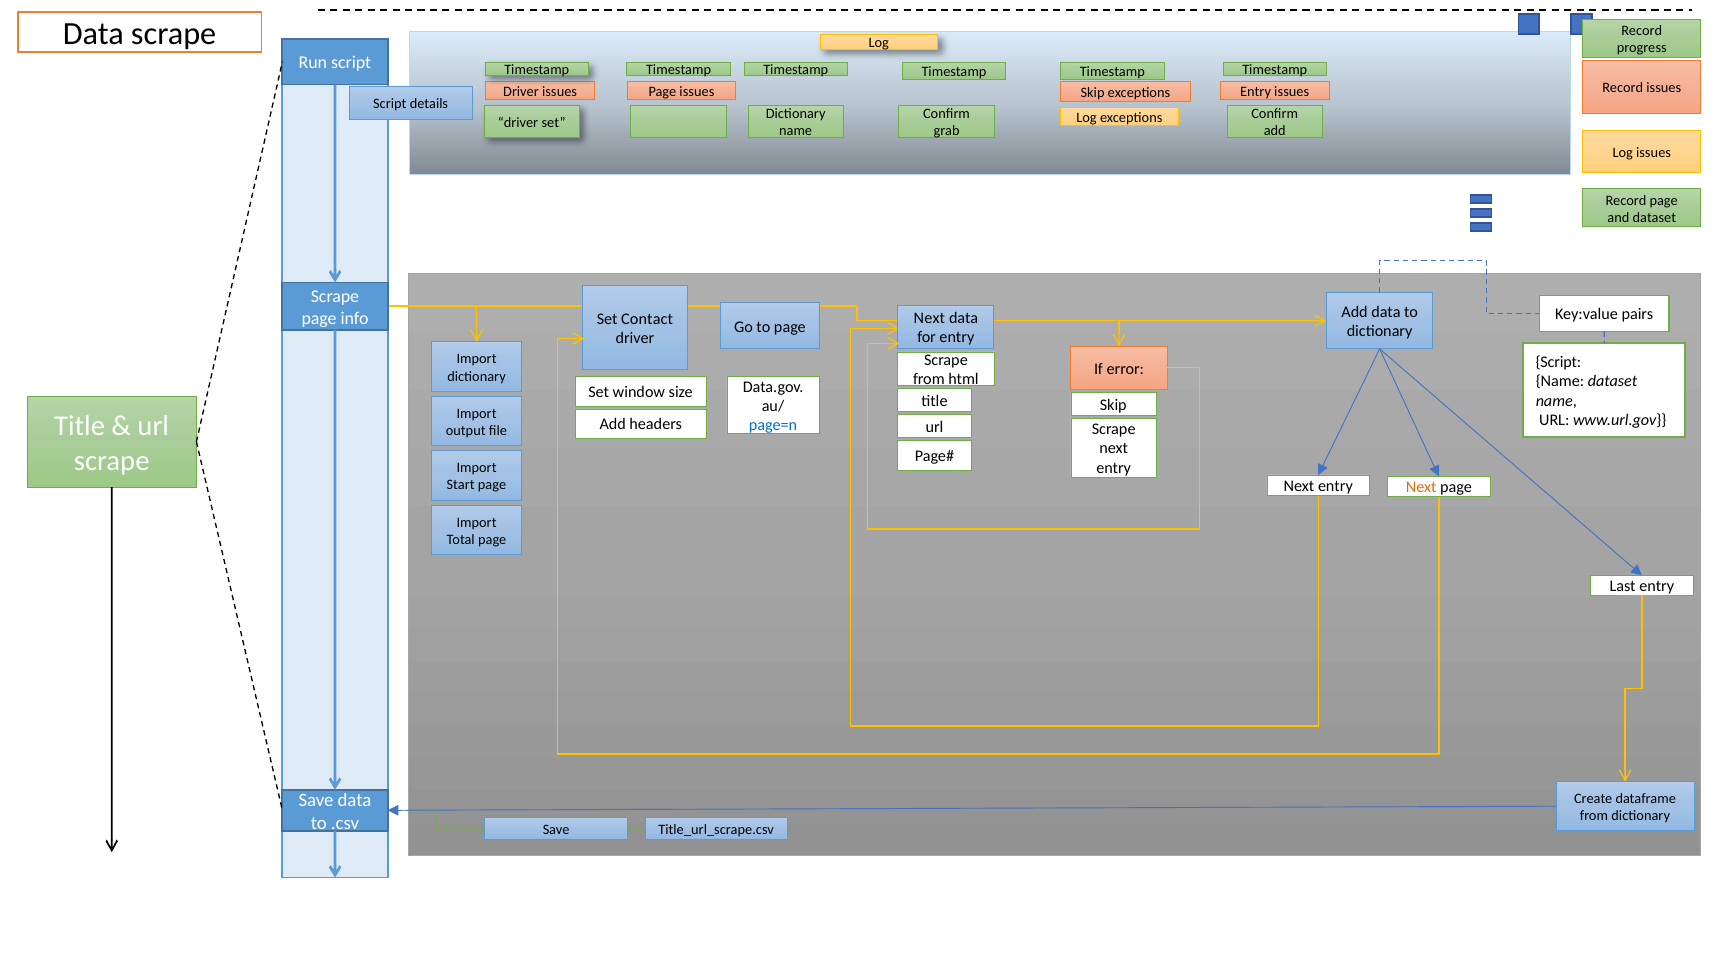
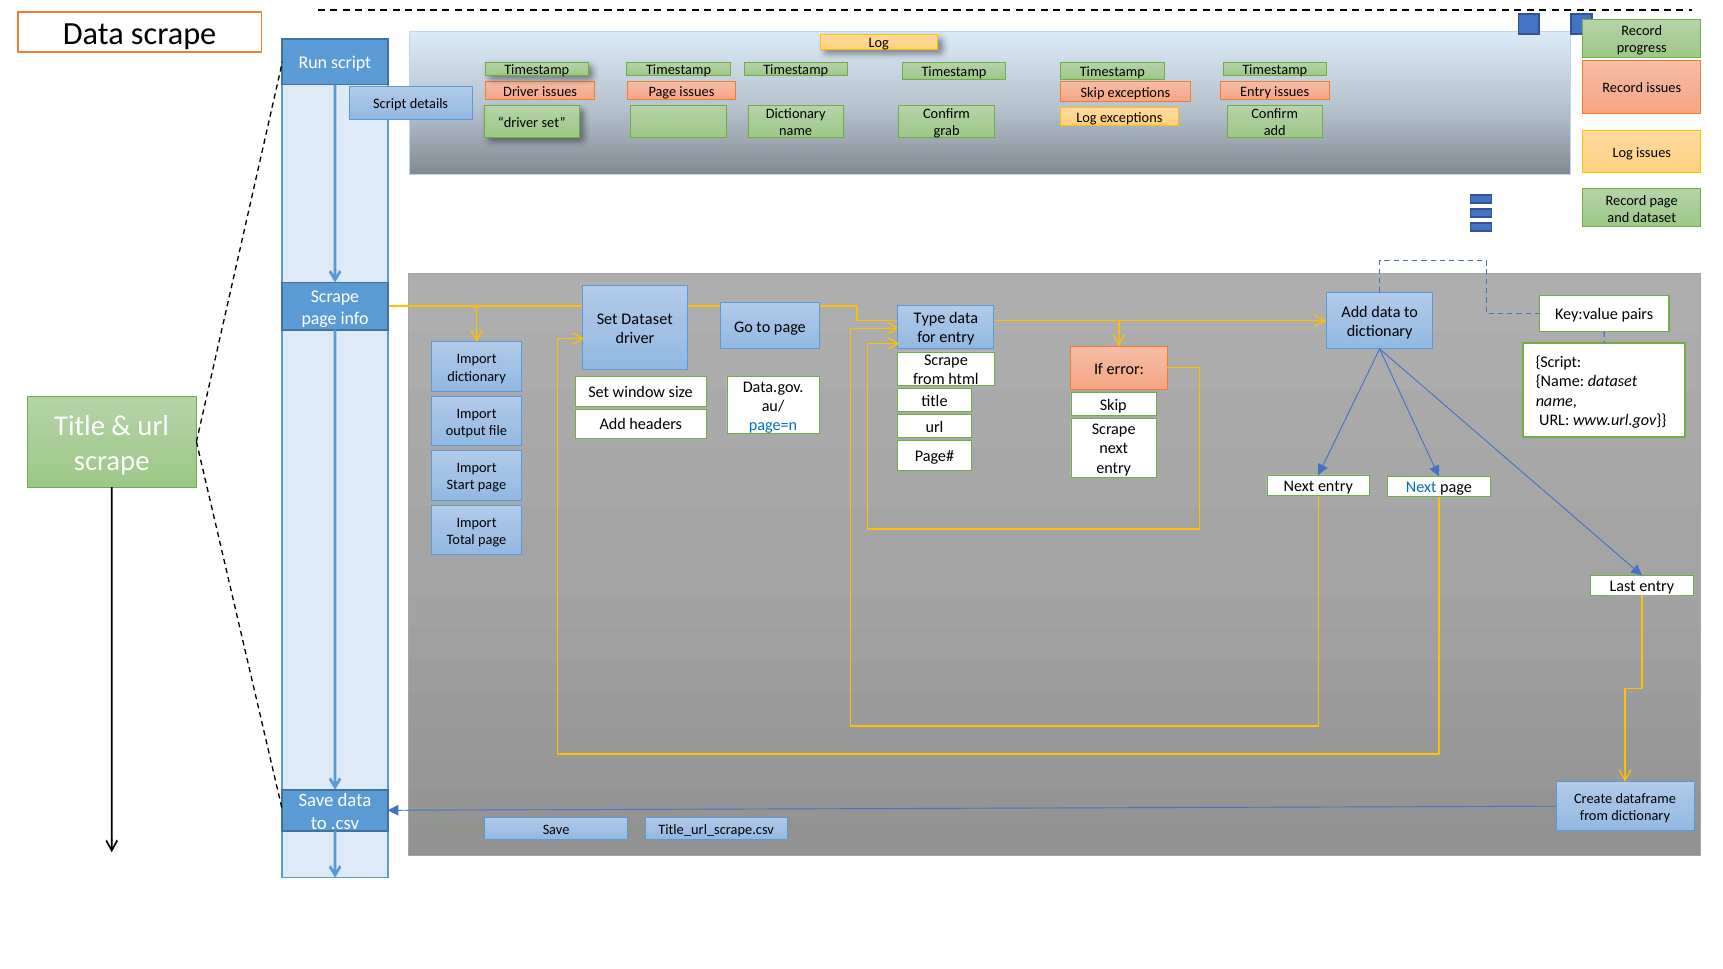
Next at (929, 318): Next -> Type
Set Contact: Contact -> Dataset
Next at (1421, 487) colour: orange -> blue
